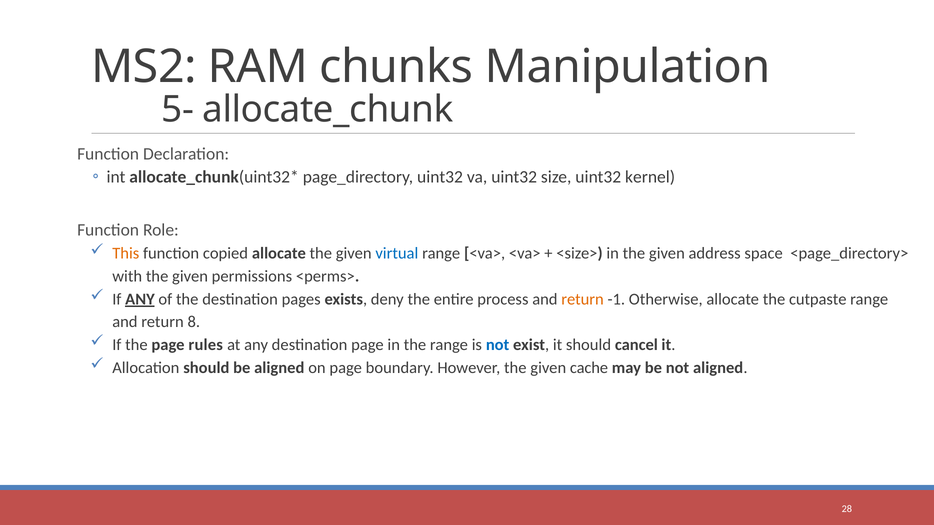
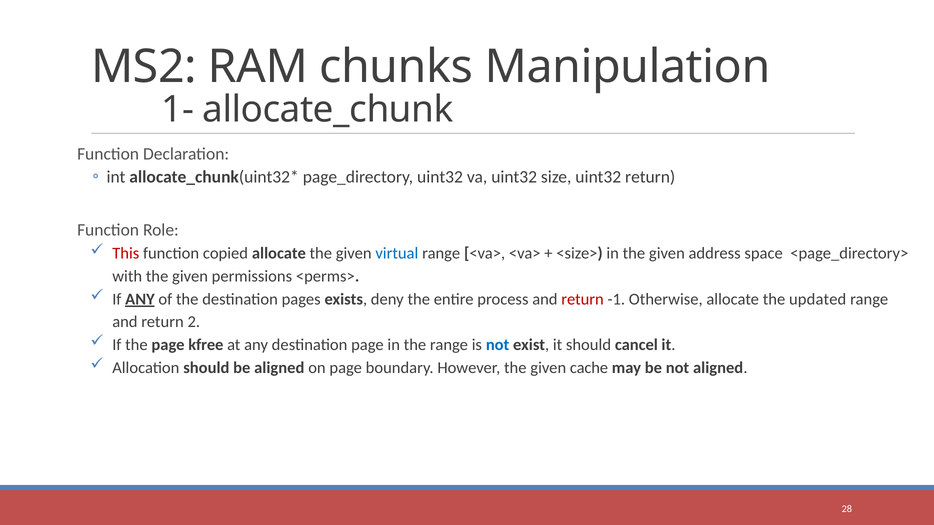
5-: 5- -> 1-
uint32 kernel: kernel -> return
This colour: orange -> red
return at (583, 299) colour: orange -> red
cutpaste: cutpaste -> updated
8: 8 -> 2
rules: rules -> kfree
